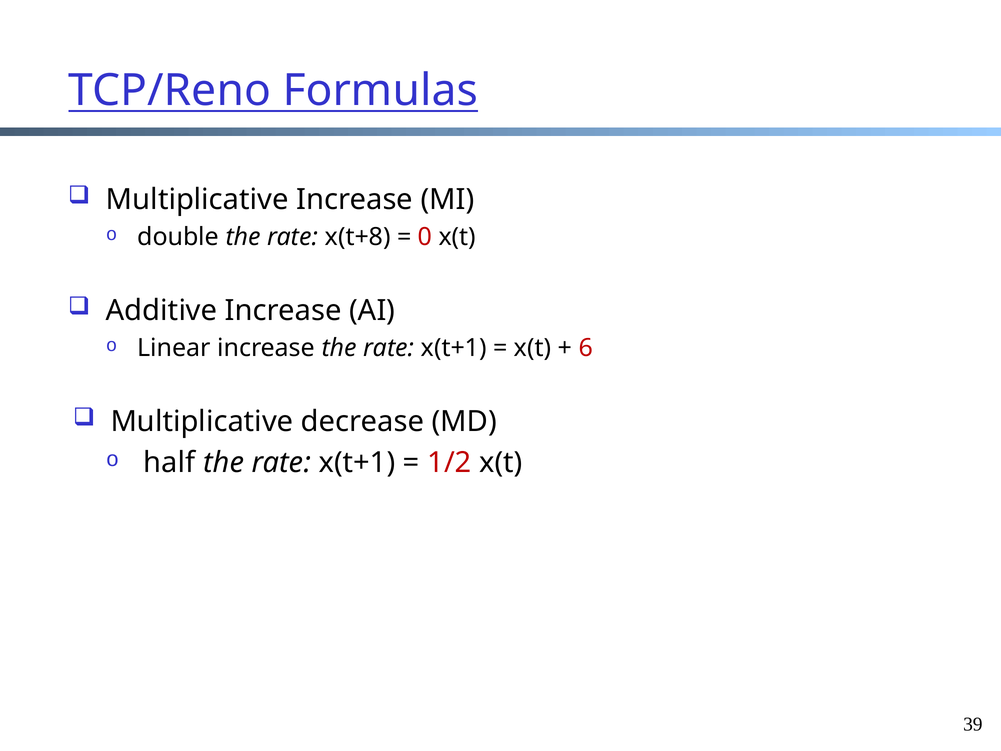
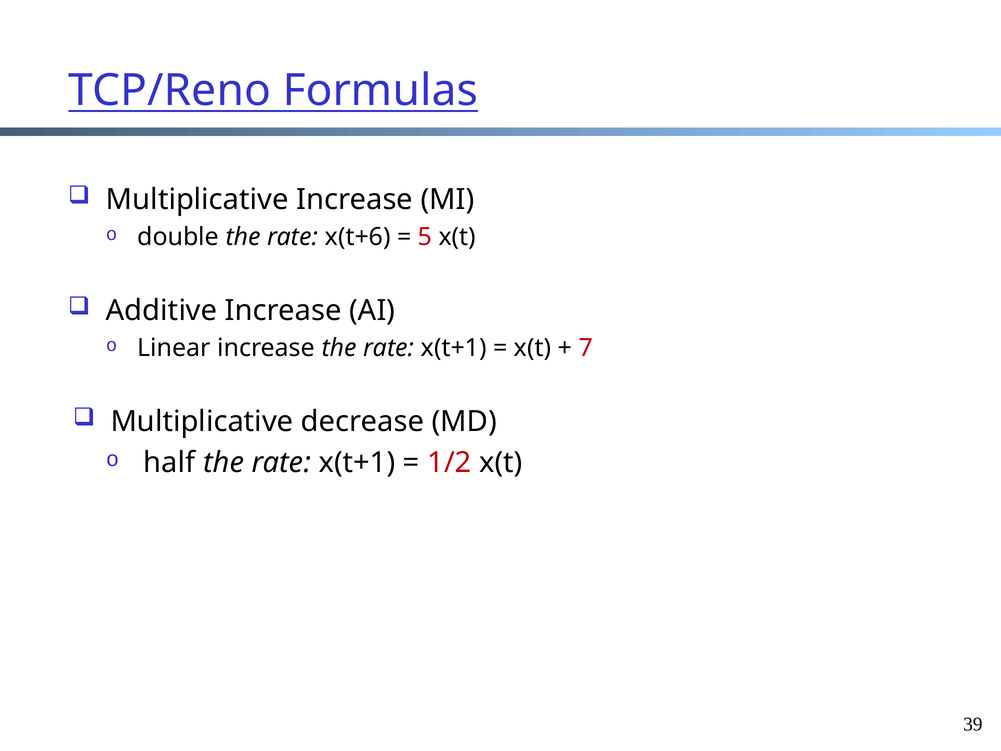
x(t+8: x(t+8 -> x(t+6
0: 0 -> 5
6: 6 -> 7
